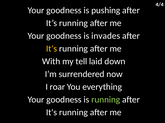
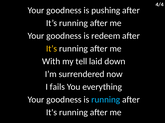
invades: invades -> redeem
roar: roar -> fails
running at (106, 100) colour: light green -> light blue
